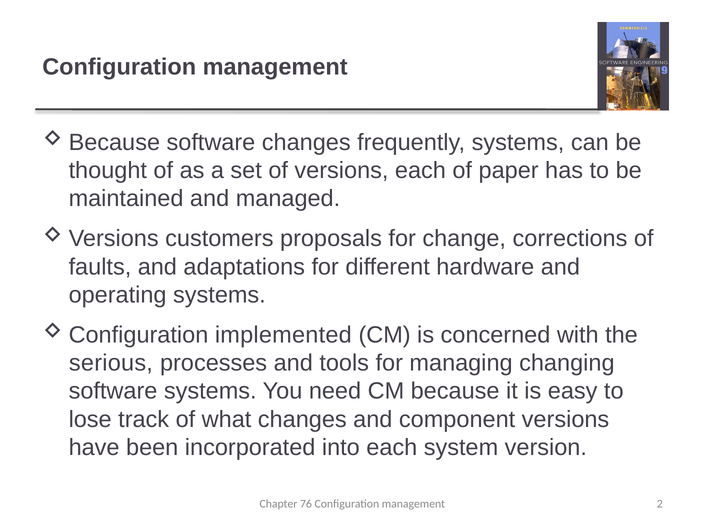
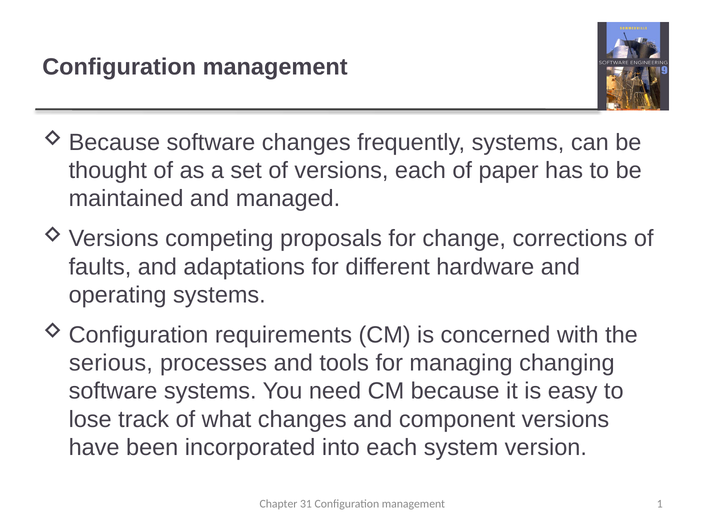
customers: customers -> competing
implemented: implemented -> requirements
76: 76 -> 31
2: 2 -> 1
